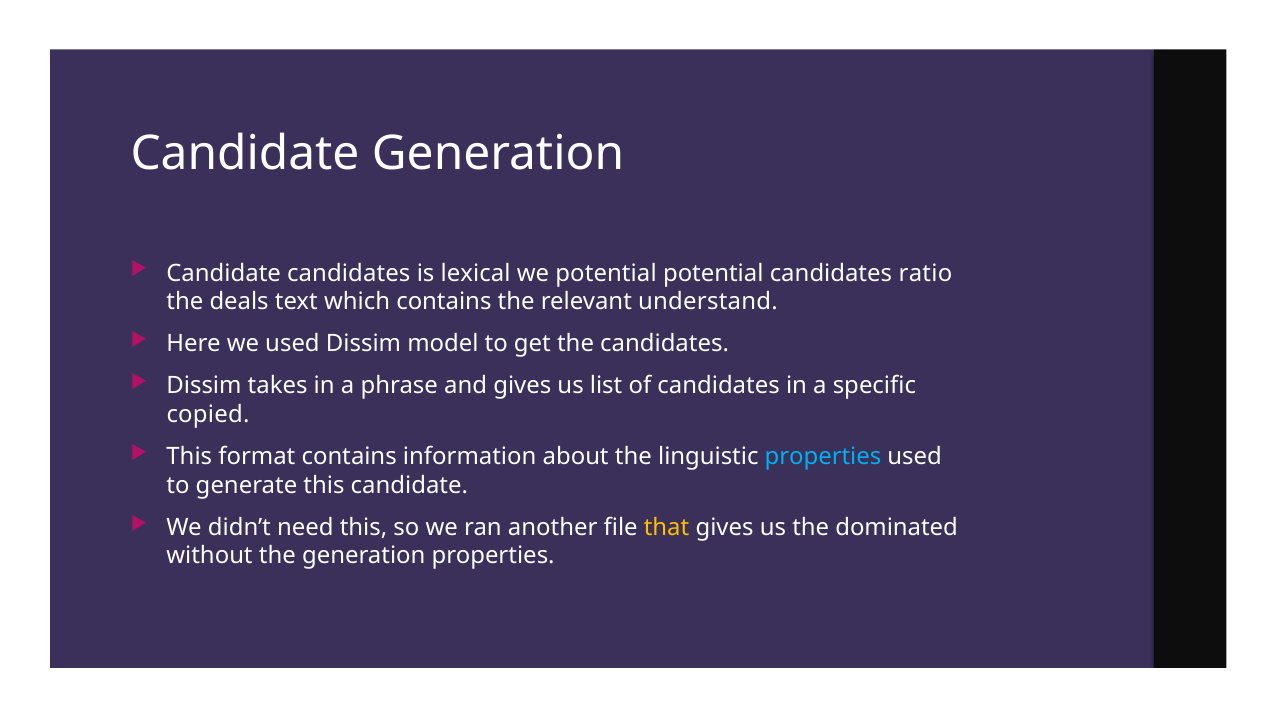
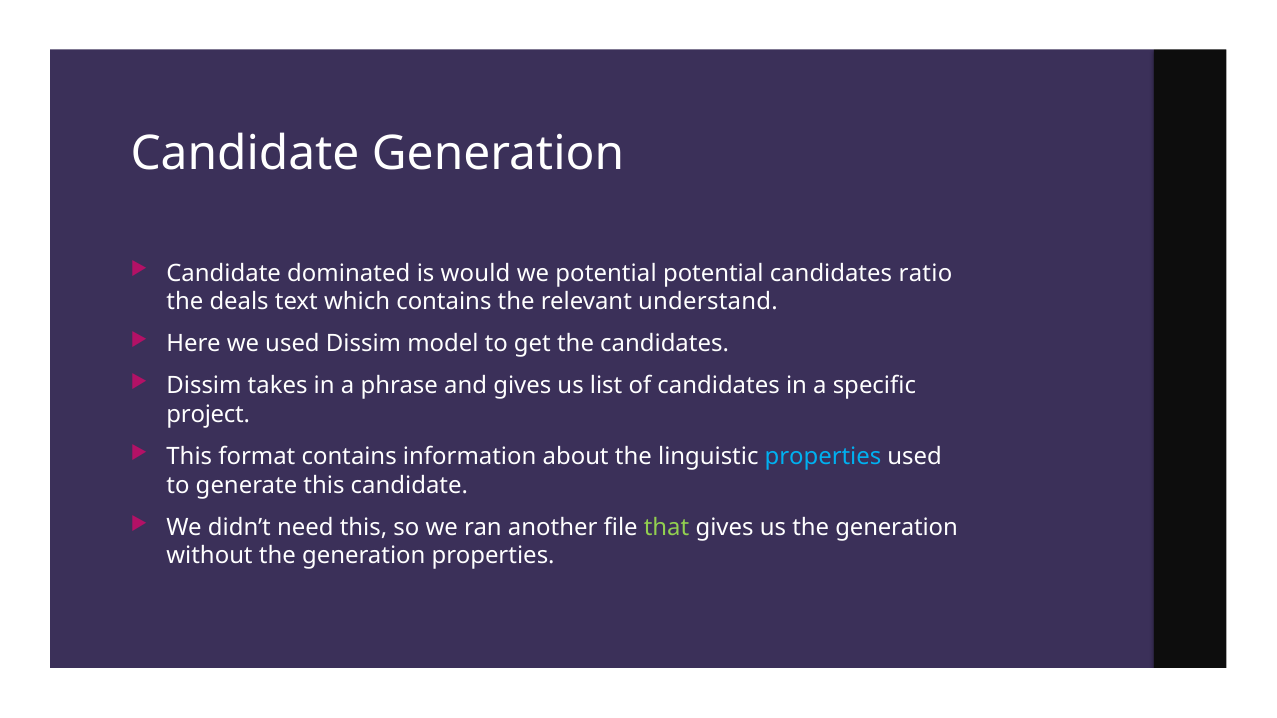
Candidate candidates: candidates -> dominated
lexical: lexical -> would
copied: copied -> project
that colour: yellow -> light green
us the dominated: dominated -> generation
